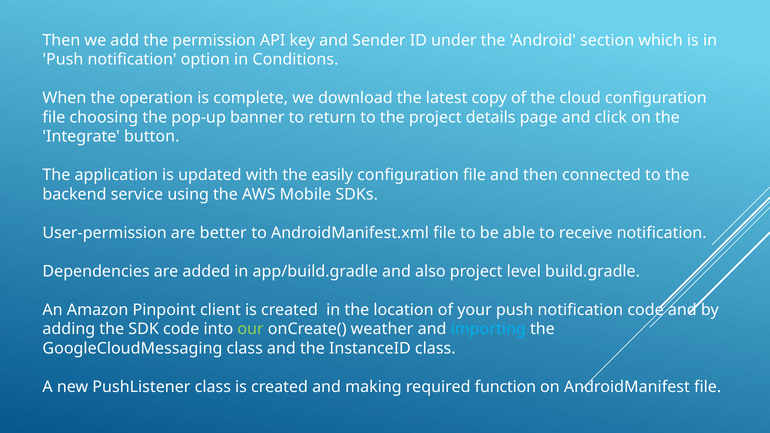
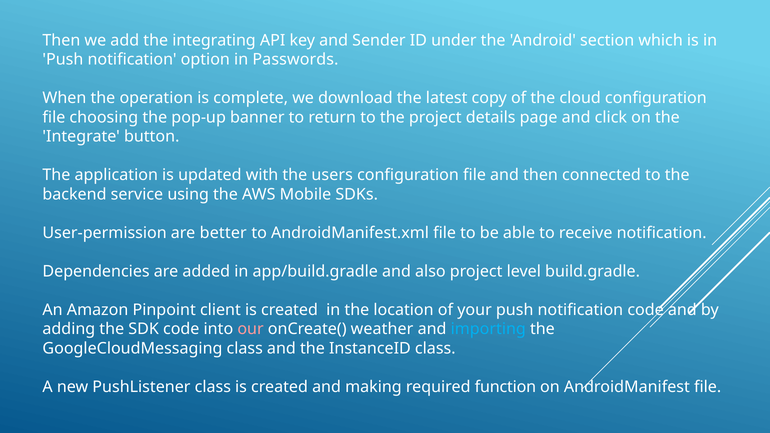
permission: permission -> integrating
Conditions: Conditions -> Passwords
easily: easily -> users
our colour: light green -> pink
